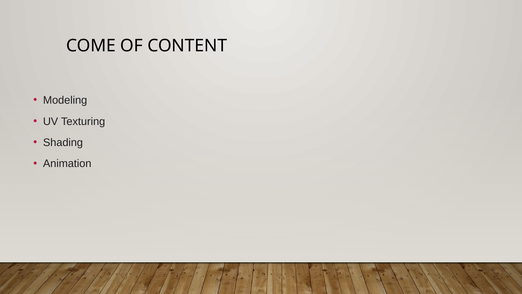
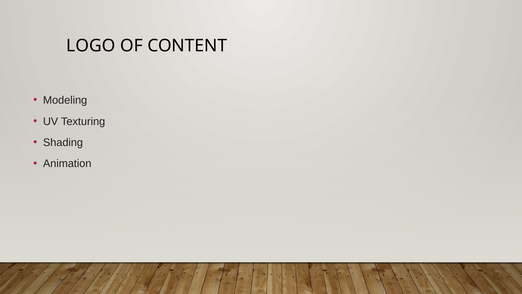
COME: COME -> LOGO
